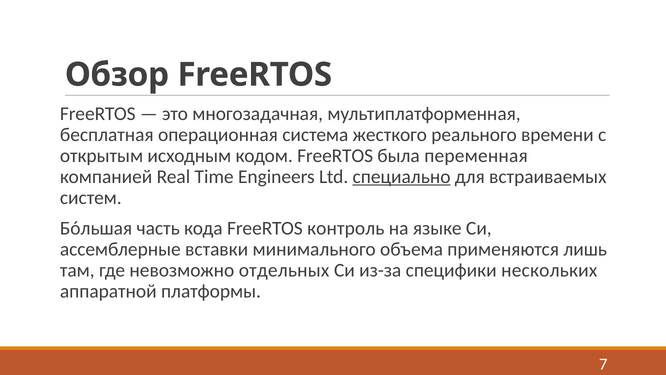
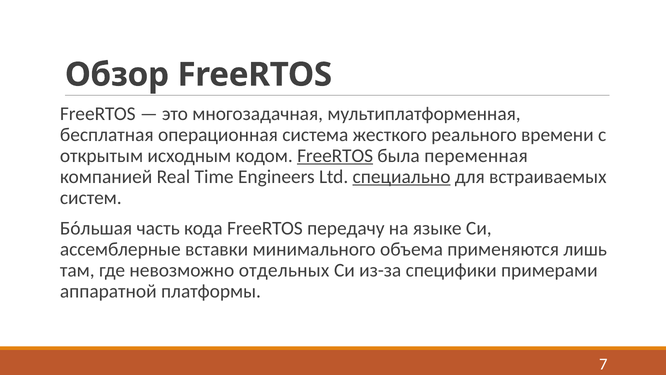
FreeRTOS at (335, 156) underline: none -> present
контроль: контроль -> передачу
нескольких: нескольких -> примерами
